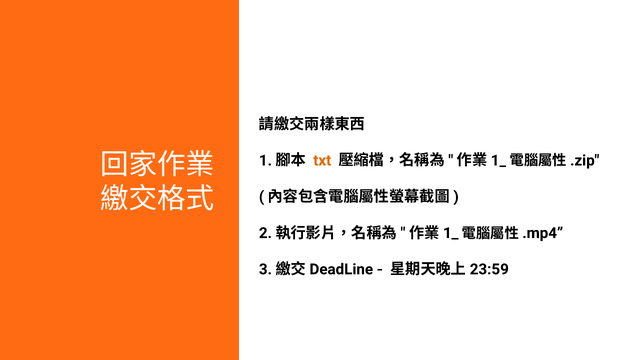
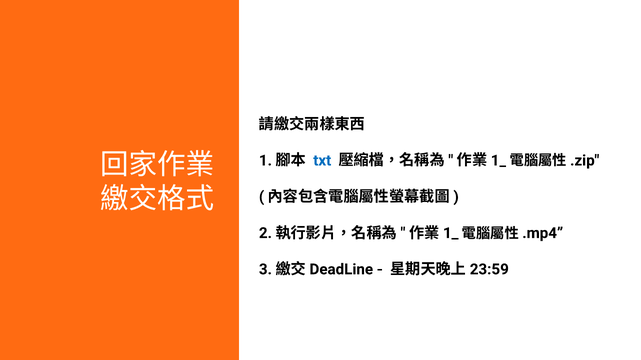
txt colour: orange -> blue
